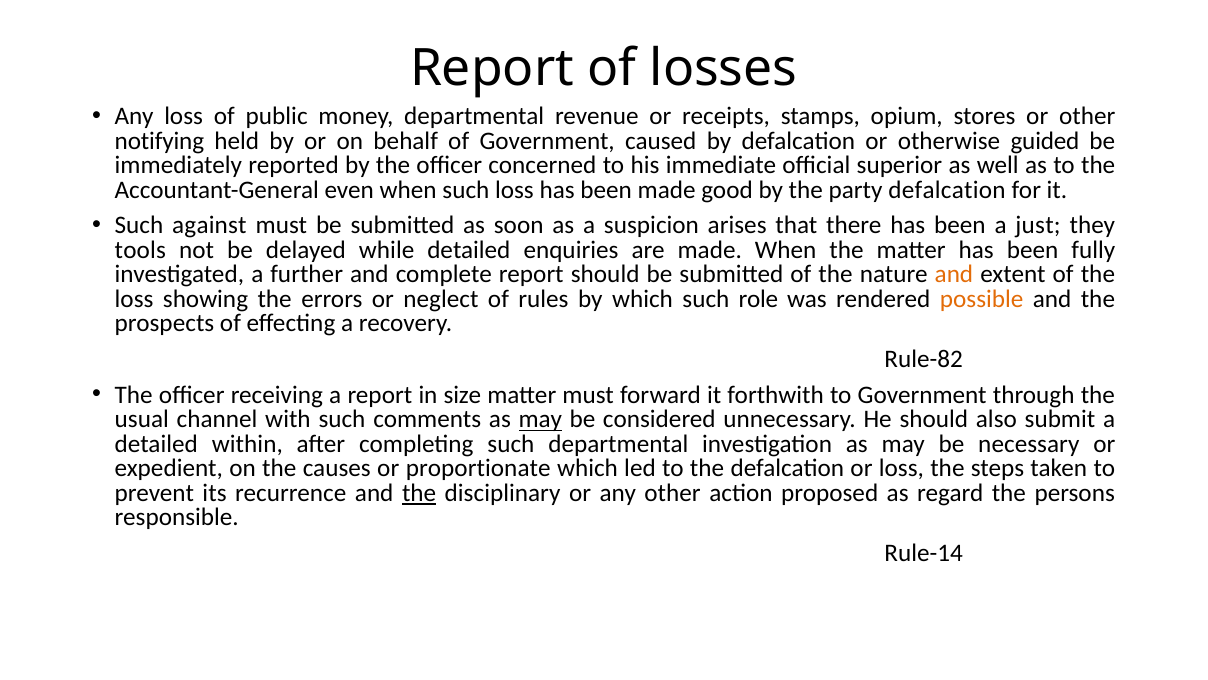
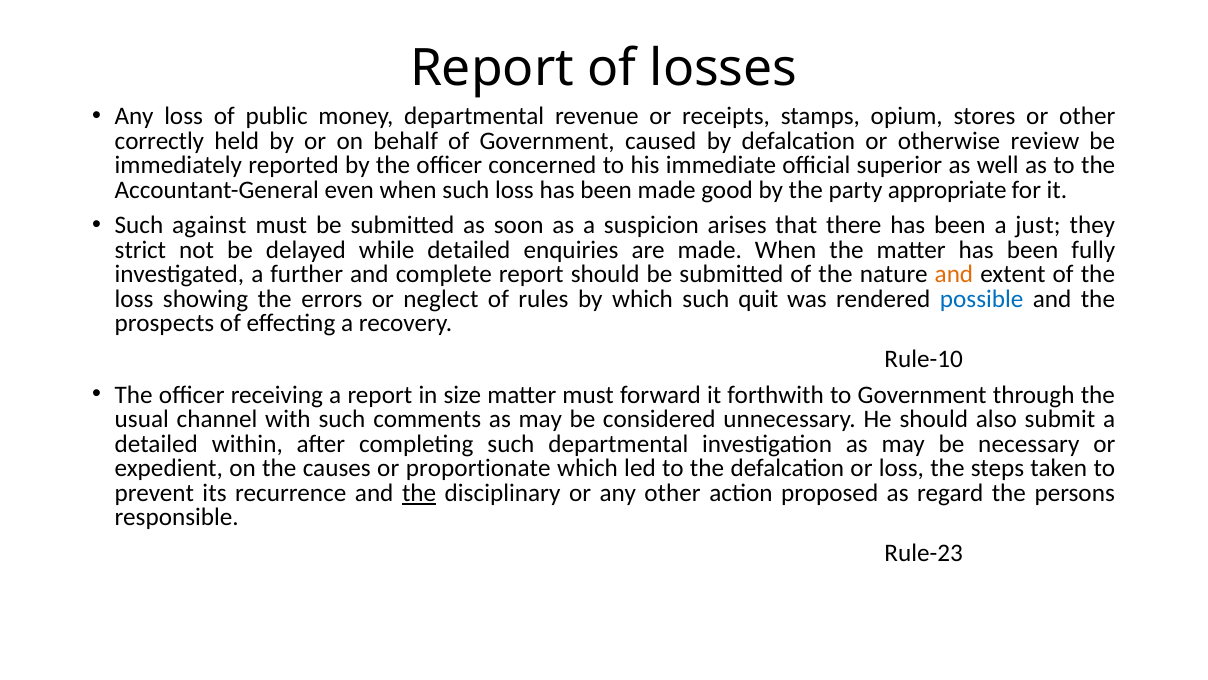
notifying: notifying -> correctly
guided: guided -> review
party defalcation: defalcation -> appropriate
tools: tools -> strict
role: role -> quit
possible colour: orange -> blue
Rule-82: Rule-82 -> Rule-10
may at (540, 419) underline: present -> none
Rule-14: Rule-14 -> Rule-23
